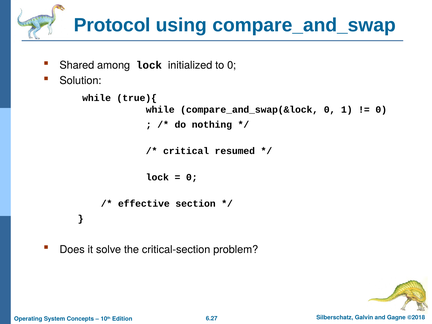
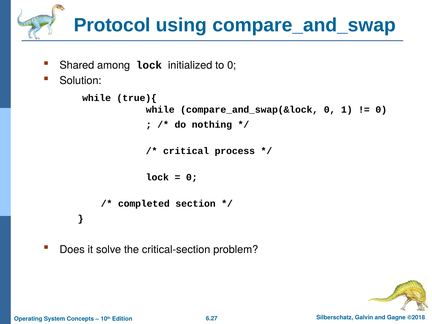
resumed: resumed -> process
effective: effective -> completed
